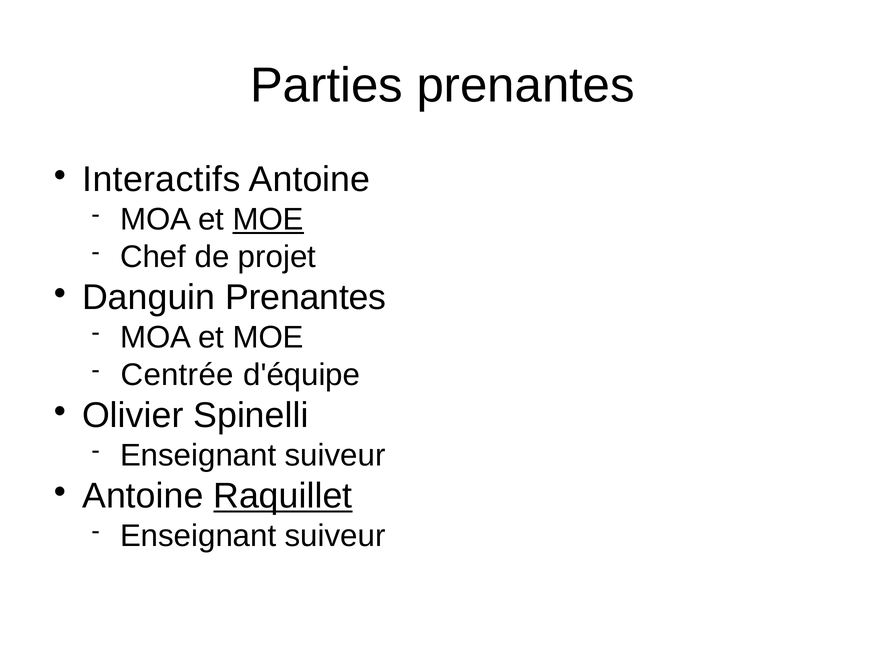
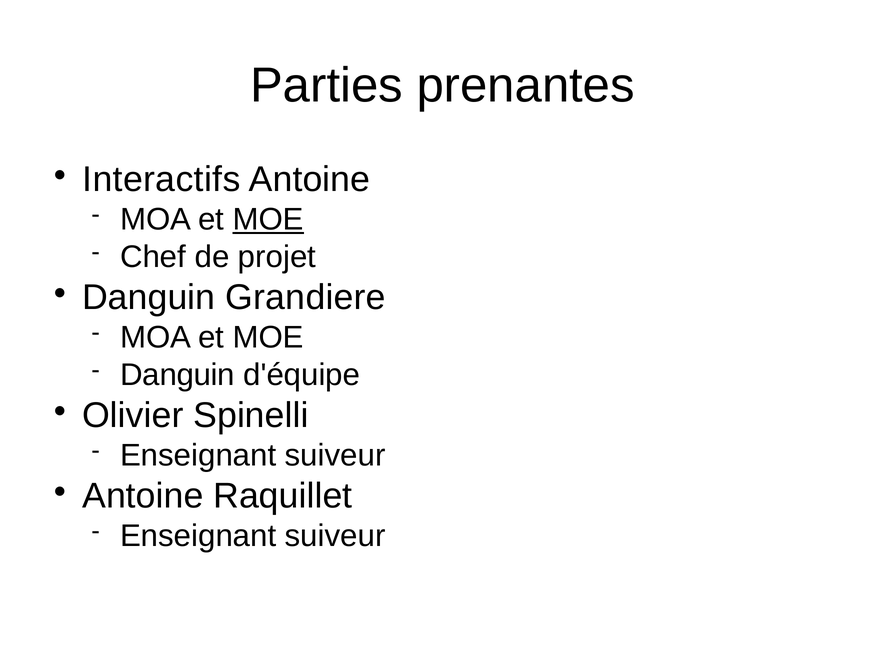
Danguin Prenantes: Prenantes -> Grandiere
Centrée at (177, 375): Centrée -> Danguin
Raquillet underline: present -> none
